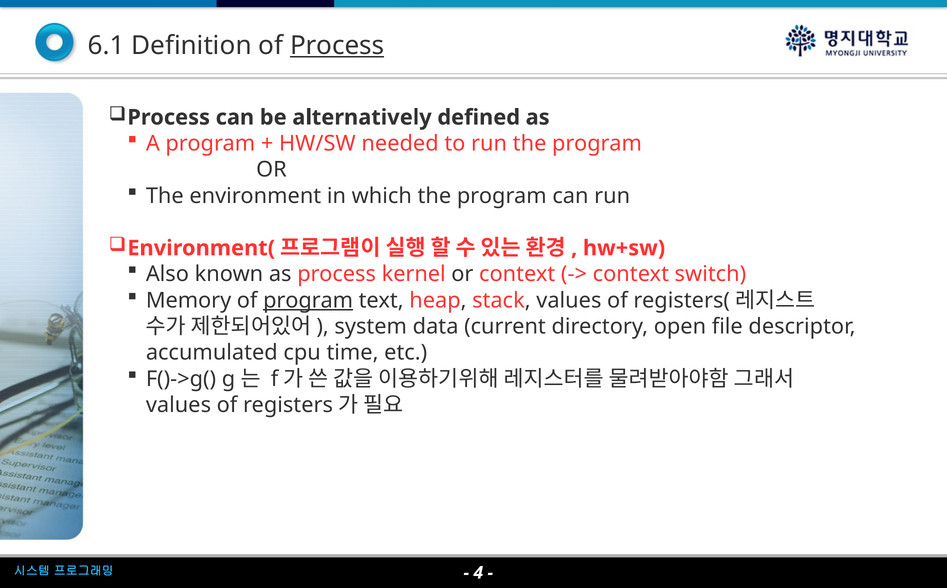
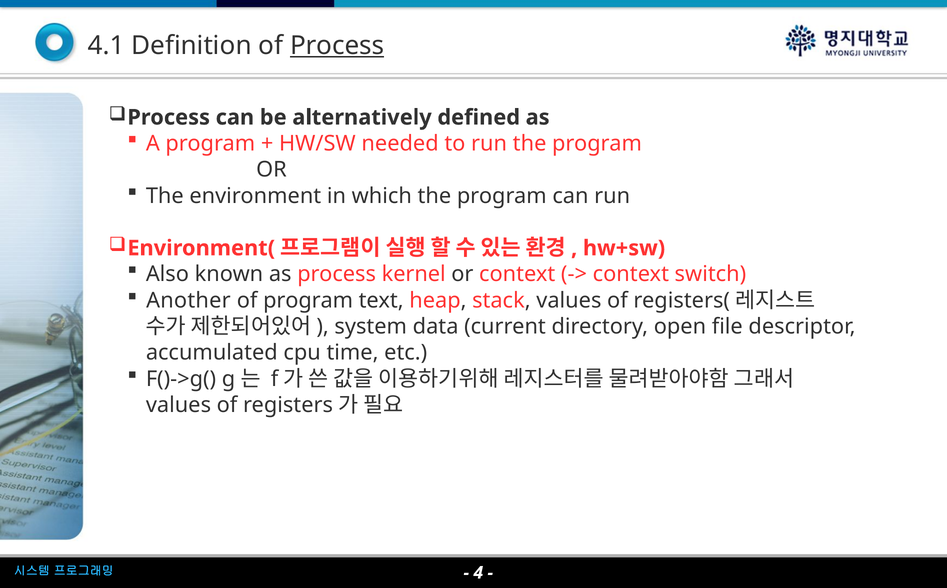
6.1: 6.1 -> 4.1
Memory: Memory -> Another
program at (308, 300) underline: present -> none
